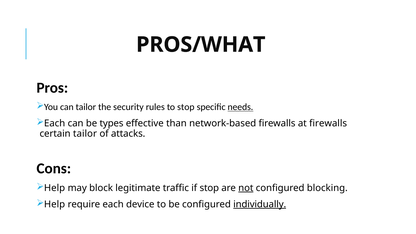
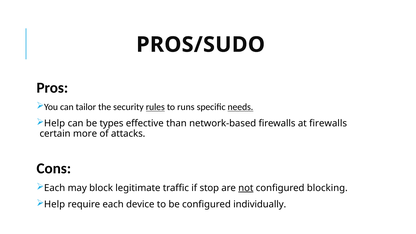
PROS/WHAT: PROS/WHAT -> PROS/SUDO
rules underline: none -> present
to stop: stop -> runs
Each at (55, 123): Each -> Help
certain tailor: tailor -> more
Help at (55, 188): Help -> Each
individually underline: present -> none
